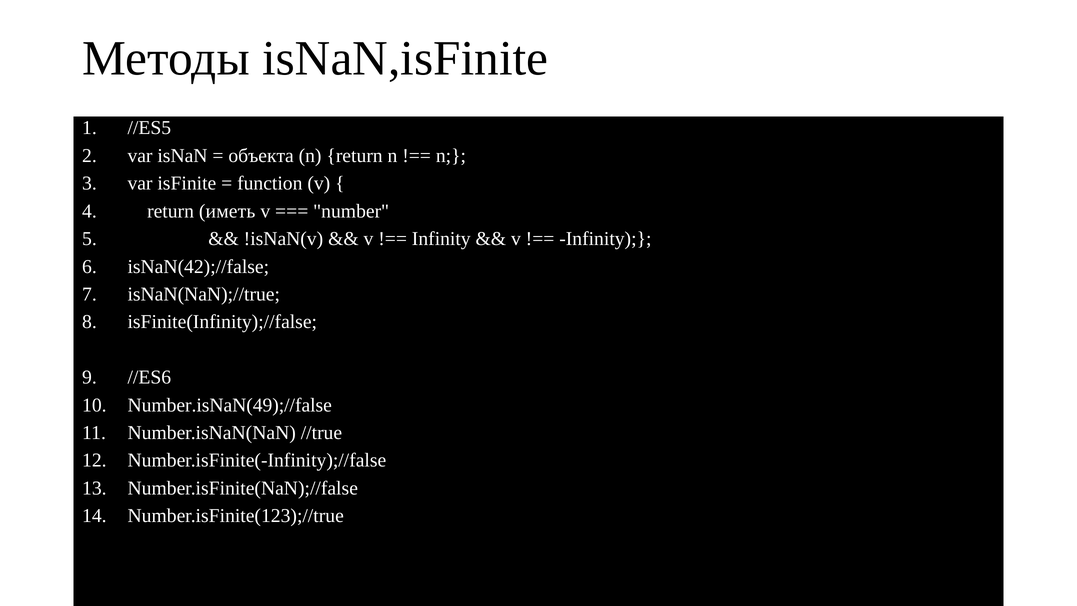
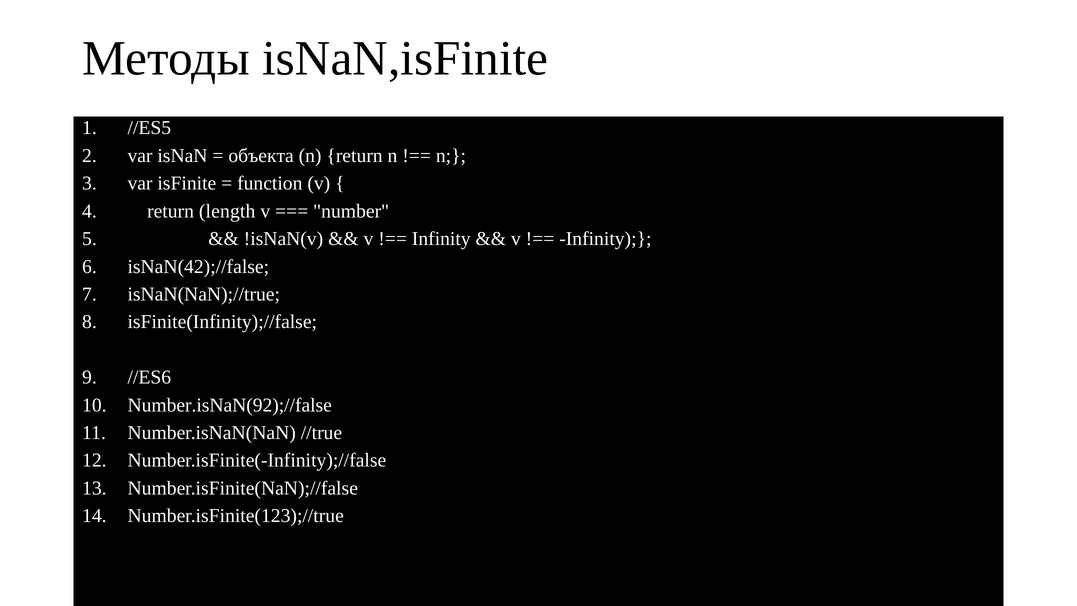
иметь: иметь -> length
Number.isNaN(49);//false: Number.isNaN(49);//false -> Number.isNaN(92);//false
